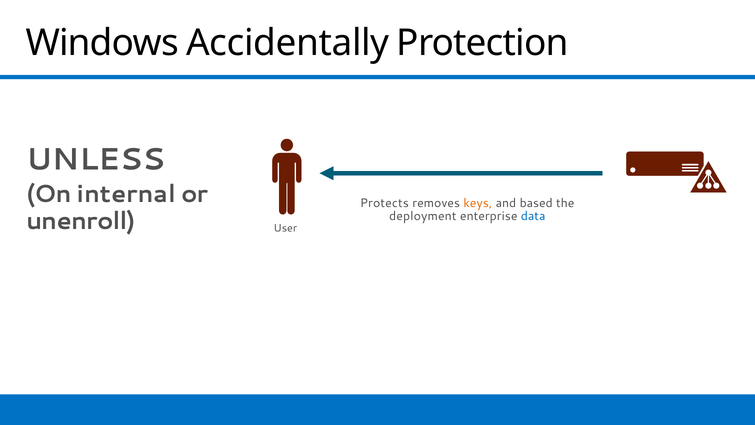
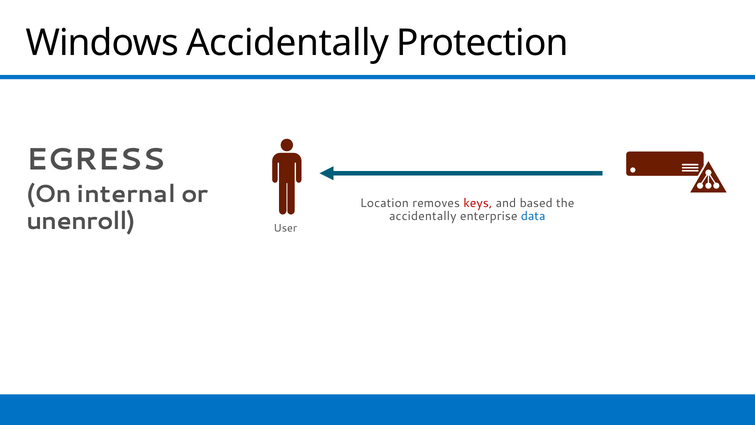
UNLESS: UNLESS -> EGRESS
Protects: Protects -> Location
keys colour: orange -> red
deployment at (423, 216): deployment -> accidentally
